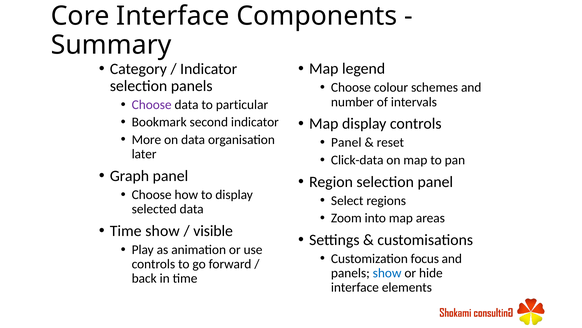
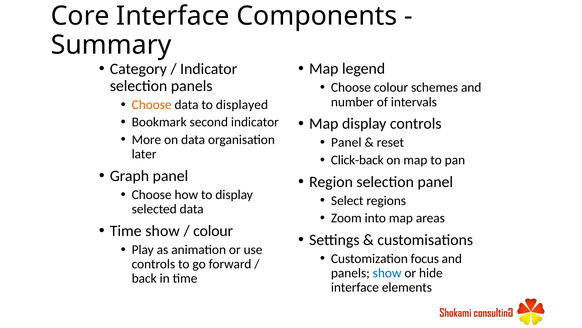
Choose at (152, 105) colour: purple -> orange
particular: particular -> displayed
Click-data: Click-data -> Click-back
visible at (213, 230): visible -> colour
